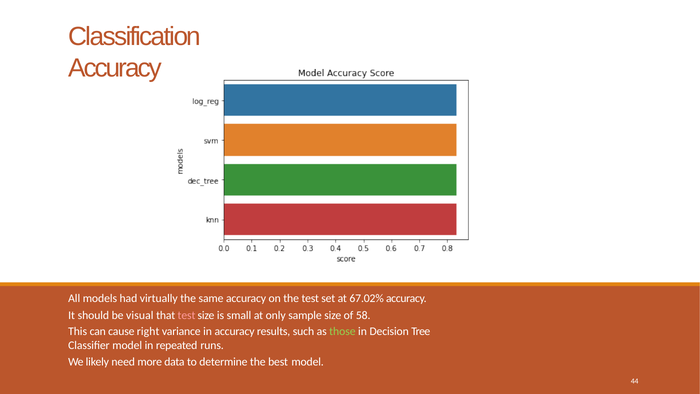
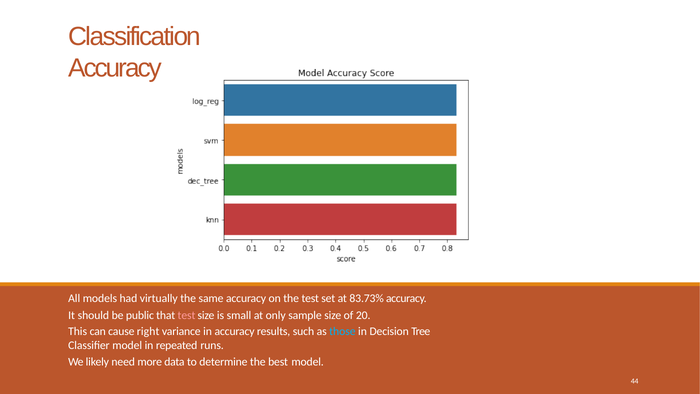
67.02%: 67.02% -> 83.73%
visual: visual -> public
58: 58 -> 20
those colour: light green -> light blue
